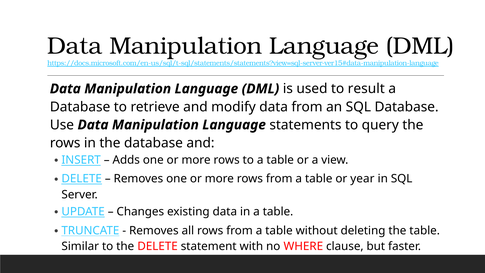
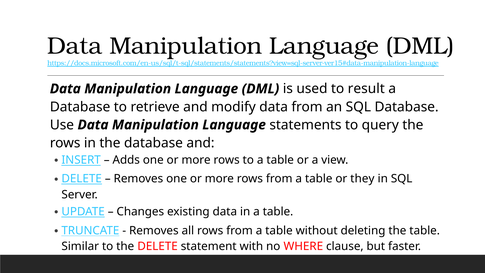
year: year -> they
